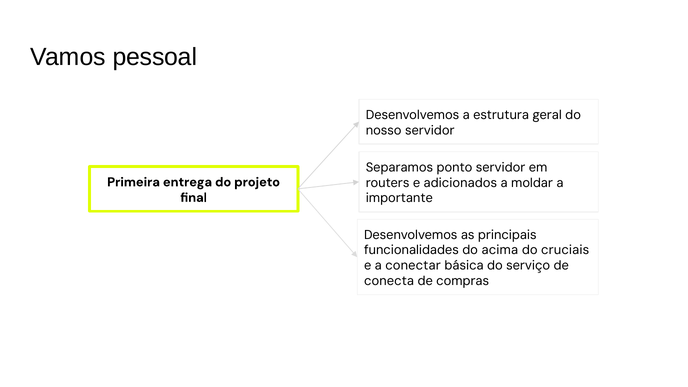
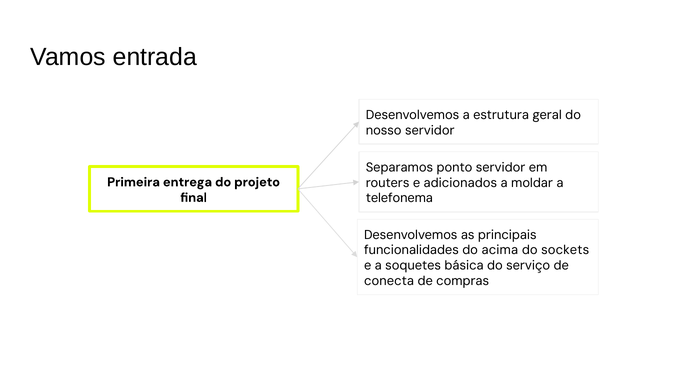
pessoal: pessoal -> entrada
importante: importante -> telefonema
cruciais: cruciais -> sockets
conectar: conectar -> soquetes
